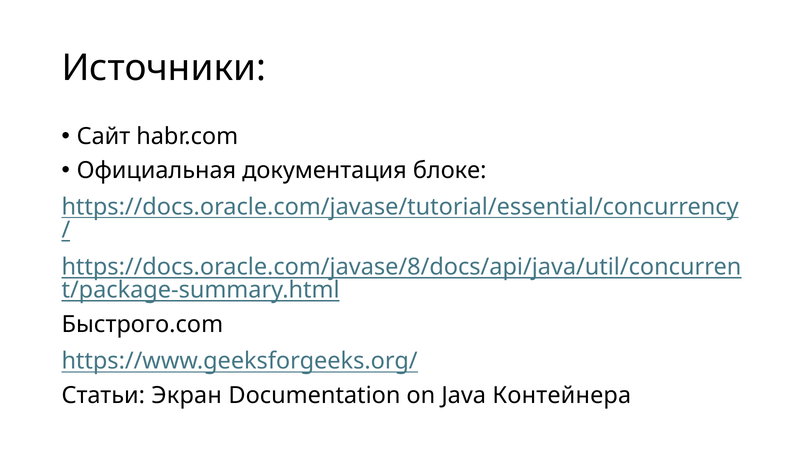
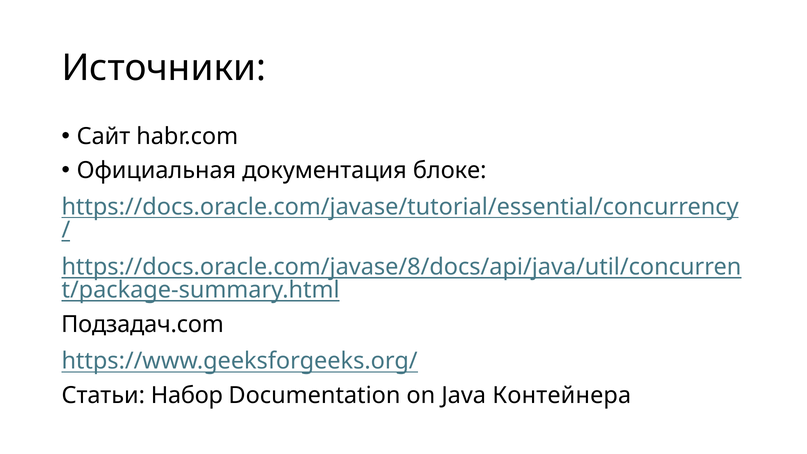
Быстрого.com: Быстрого.com -> Подзадач.com
Экран: Экран -> Набор
